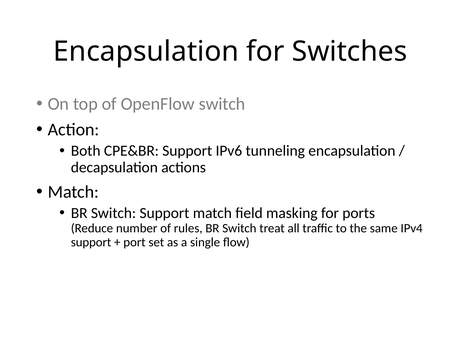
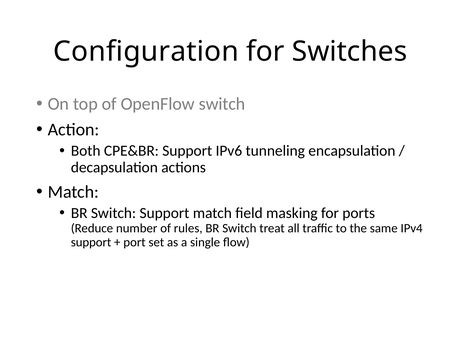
Encapsulation at (146, 52): Encapsulation -> Configuration
